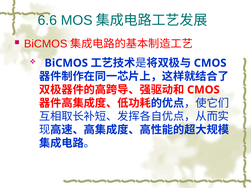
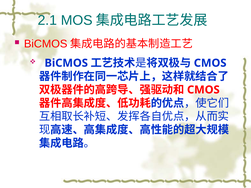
6.6: 6.6 -> 2.1
